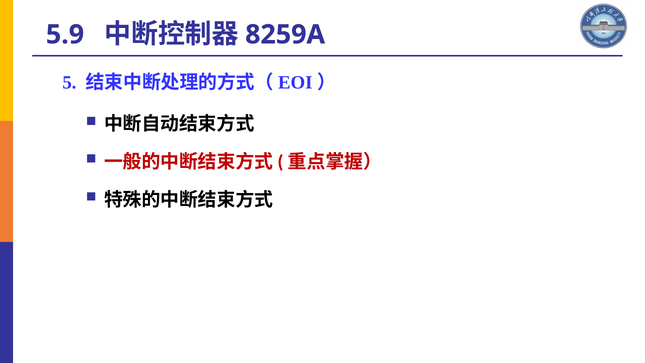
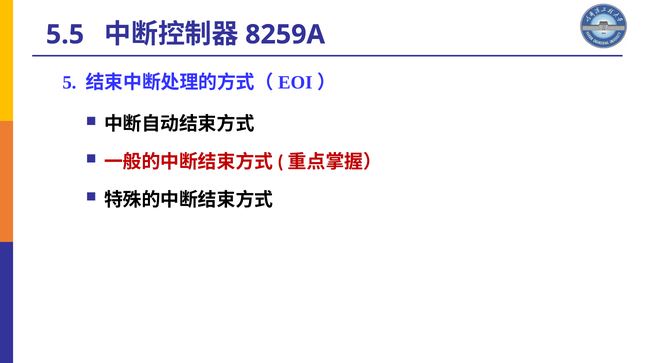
5.9: 5.9 -> 5.5
